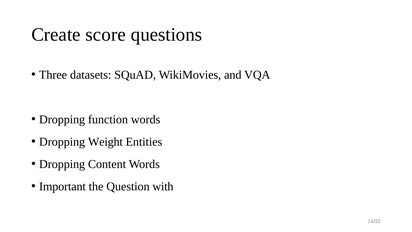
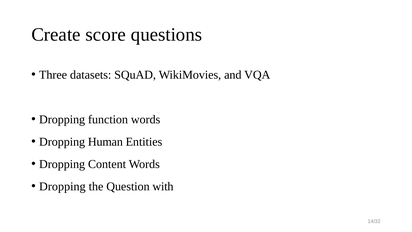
Weight: Weight -> Human
Important at (62, 186): Important -> Dropping
